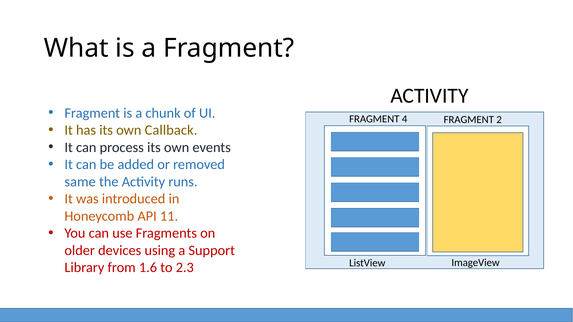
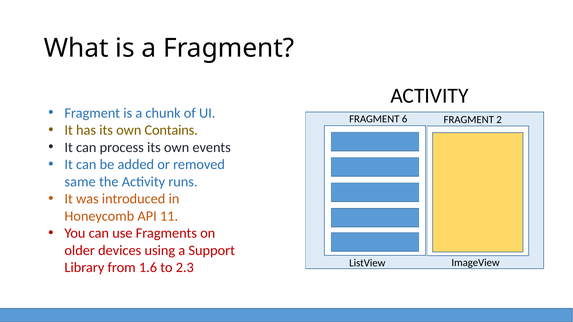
4: 4 -> 6
Callback: Callback -> Contains
